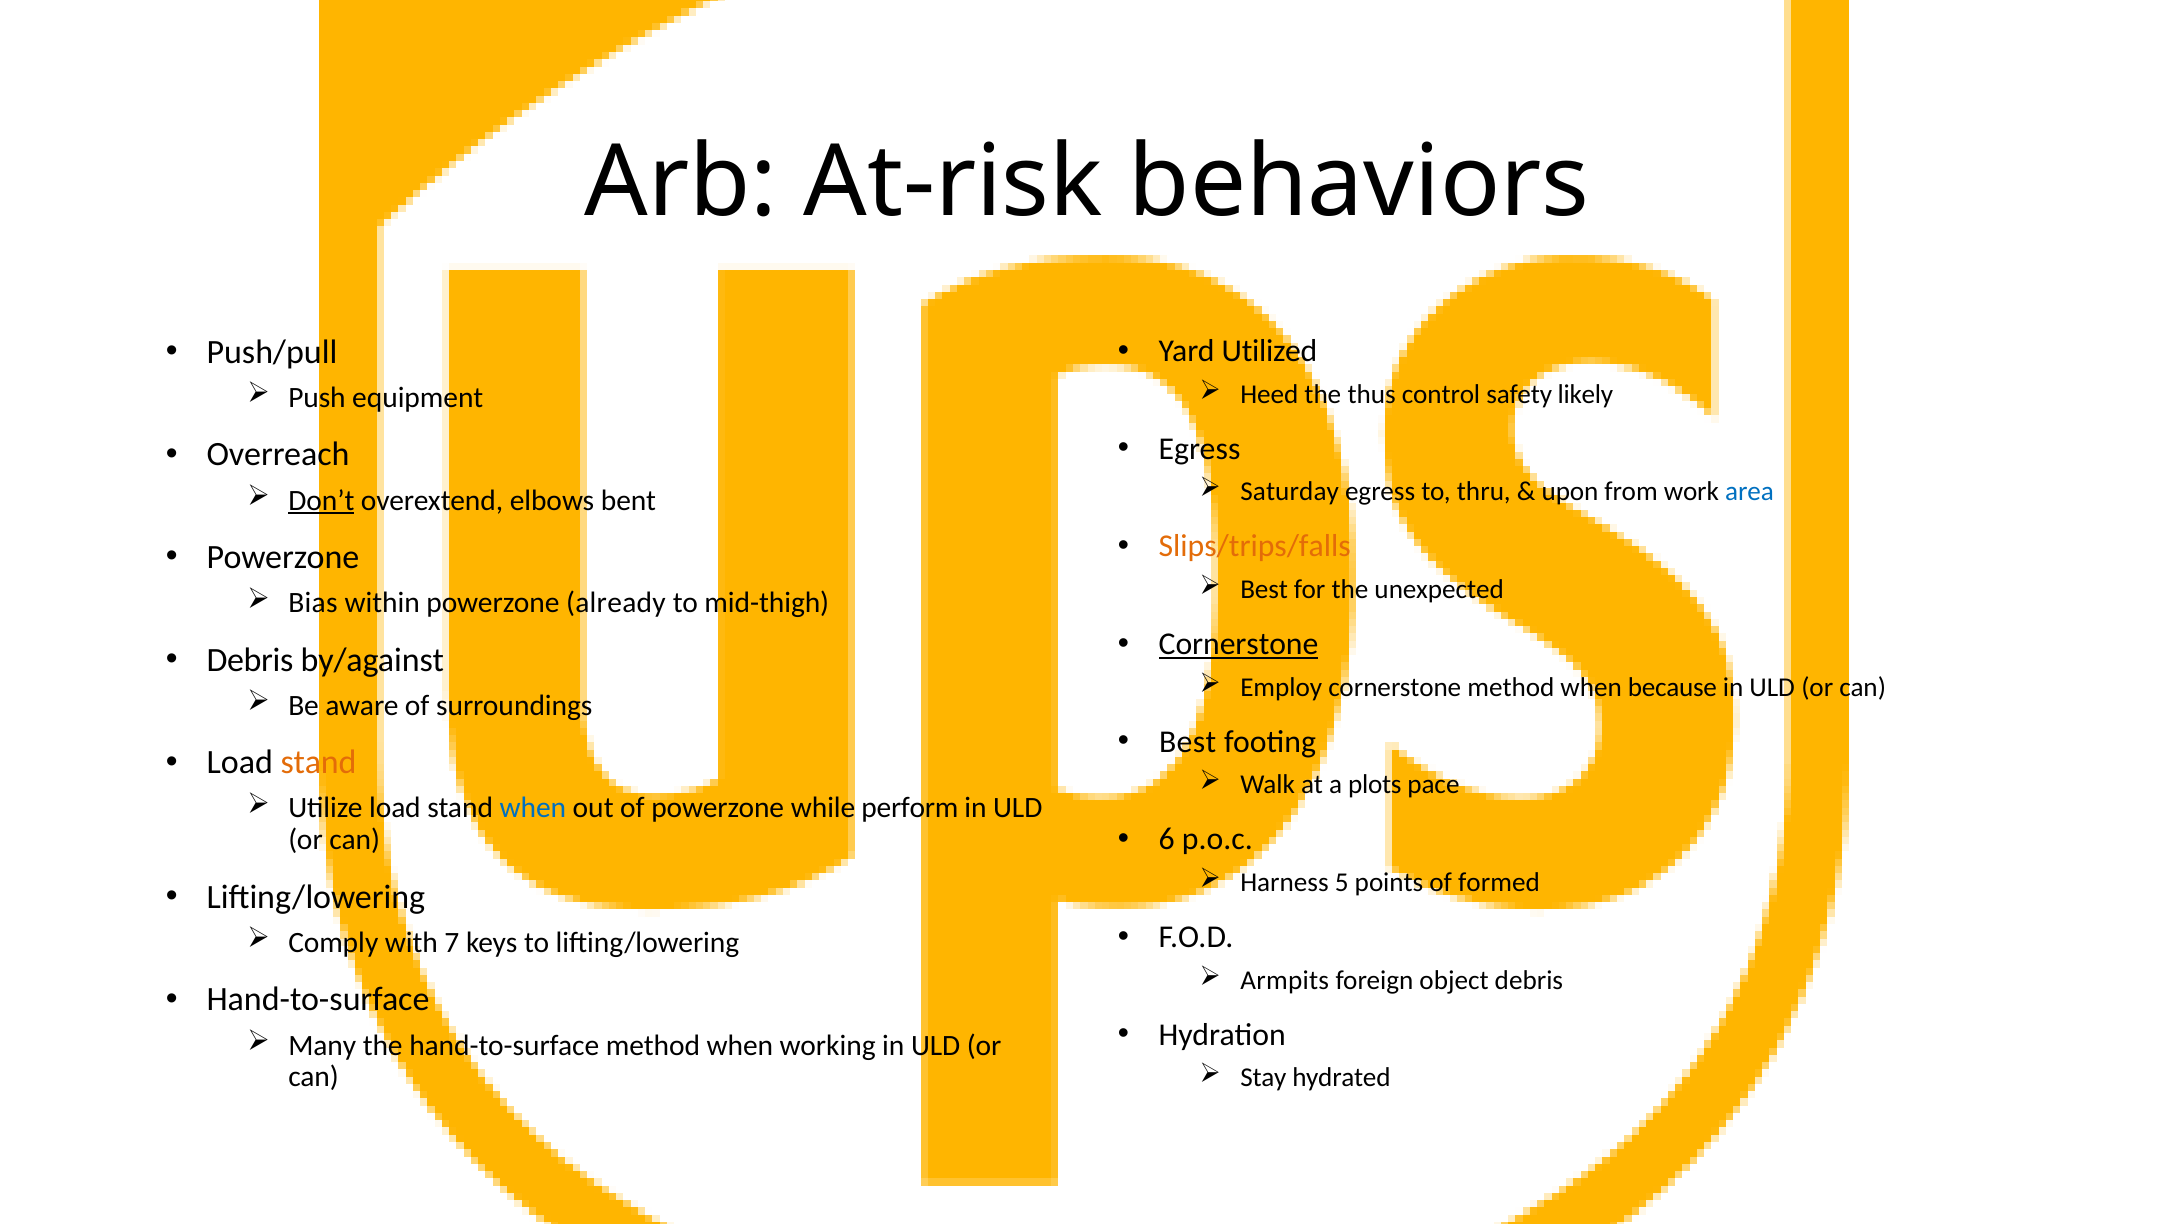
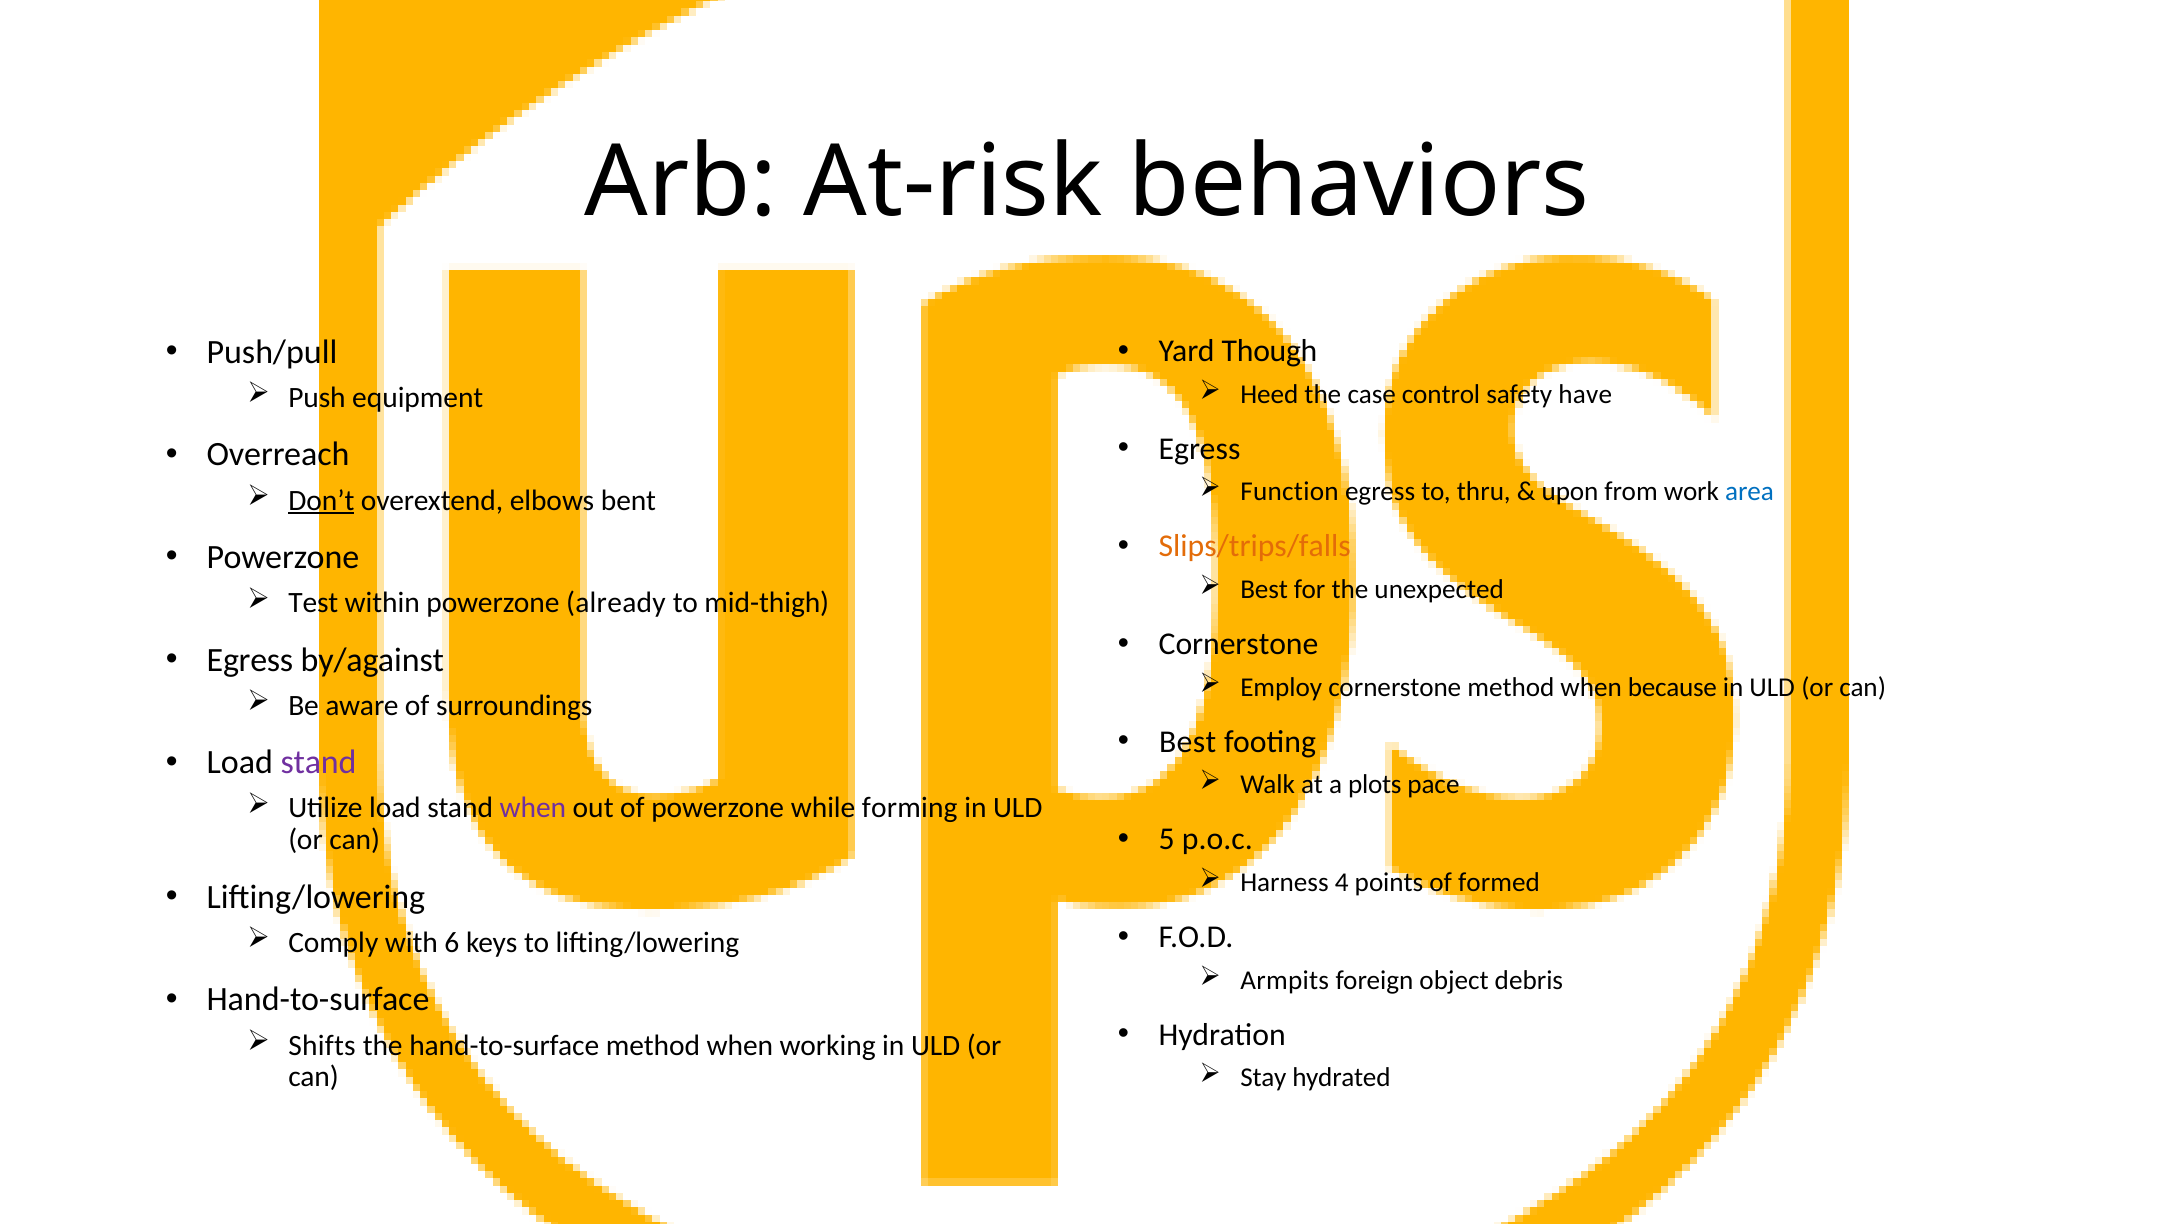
Utilized: Utilized -> Though
thus: thus -> case
likely: likely -> have
Saturday: Saturday -> Function
Bias: Bias -> Test
Cornerstone at (1239, 644) underline: present -> none
Debris at (250, 660): Debris -> Egress
stand at (318, 763) colour: orange -> purple
when at (533, 808) colour: blue -> purple
perform: perform -> forming
6: 6 -> 5
5: 5 -> 4
7: 7 -> 6
Many: Many -> Shifts
